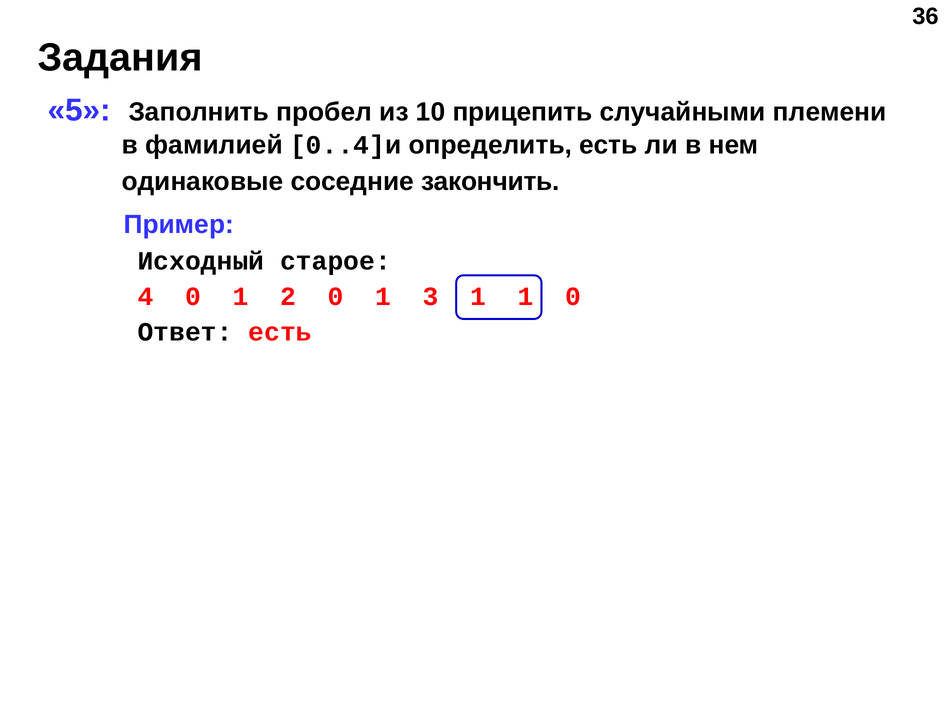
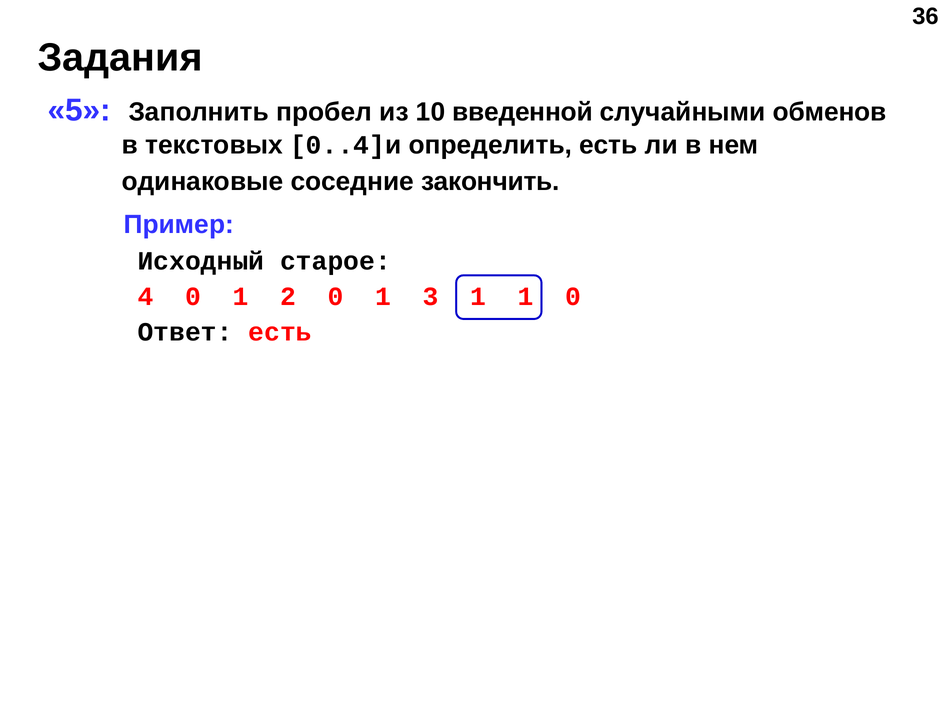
прицепить: прицепить -> введенной
племени: племени -> обменов
фамилией: фамилией -> текстовых
